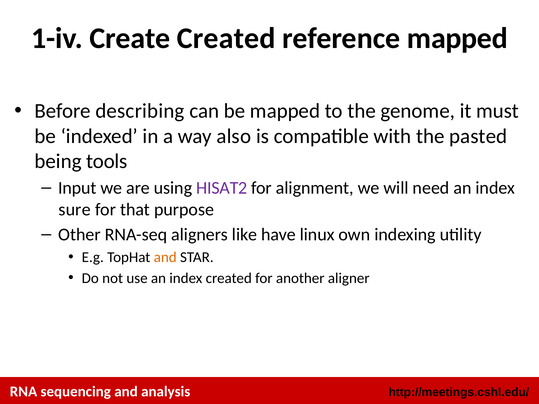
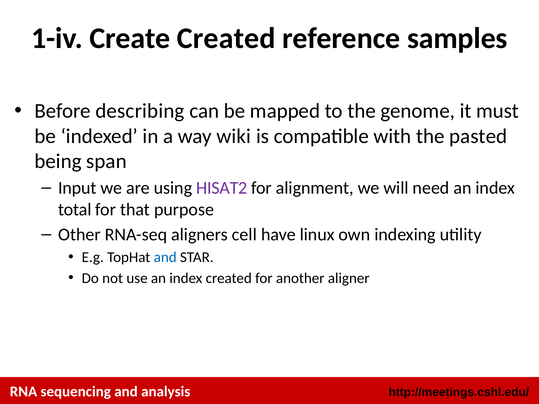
reference mapped: mapped -> samples
also: also -> wiki
tools: tools -> span
sure: sure -> total
like: like -> cell
and at (165, 257) colour: orange -> blue
